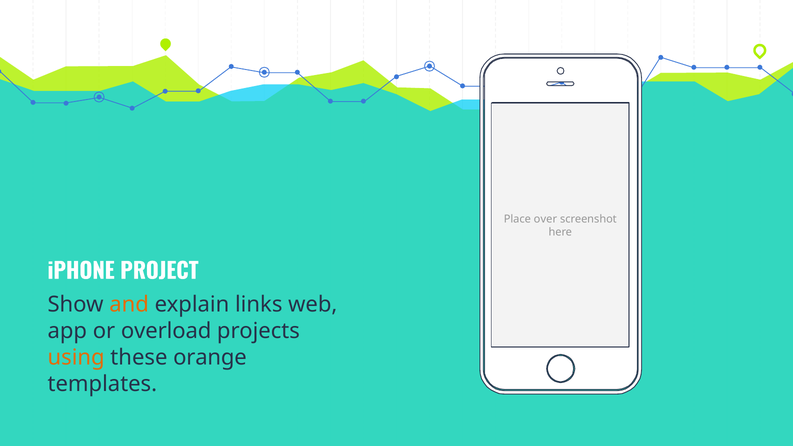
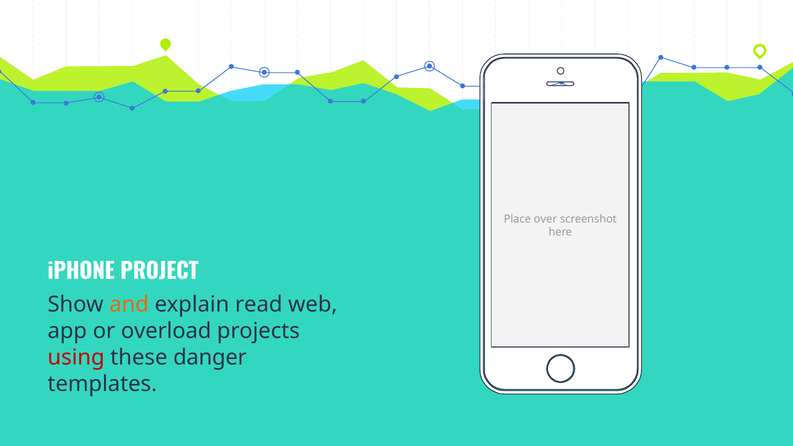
links: links -> read
using colour: orange -> red
orange: orange -> danger
